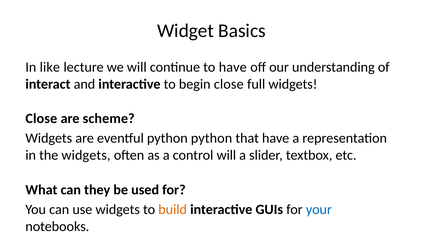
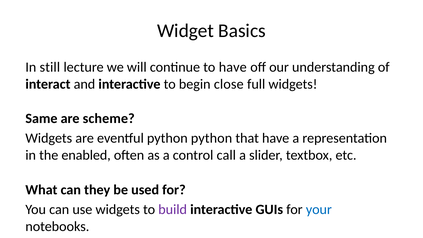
In like: like -> still
Close at (41, 119): Close -> Same
in the widgets: widgets -> enabled
control will: will -> call
build colour: orange -> purple
